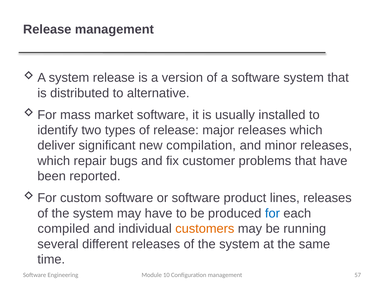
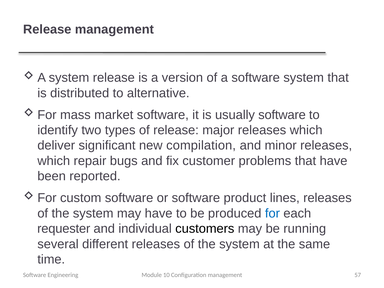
usually installed: installed -> software
compiled: compiled -> requester
customers colour: orange -> black
